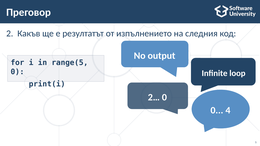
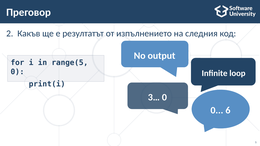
2…: 2… -> 3…
4: 4 -> 6
